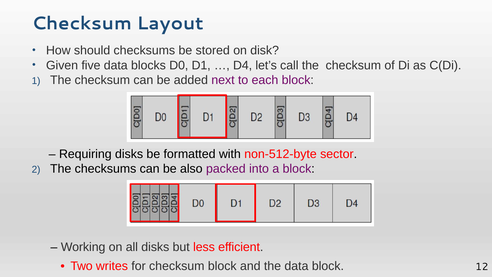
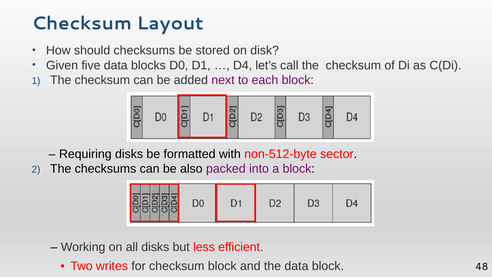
12: 12 -> 48
